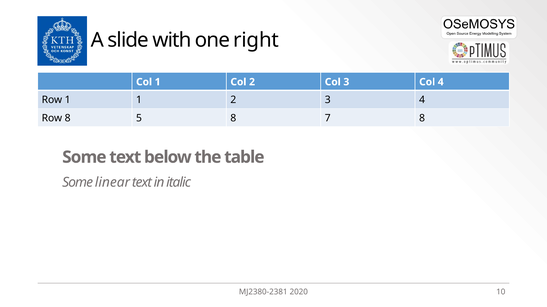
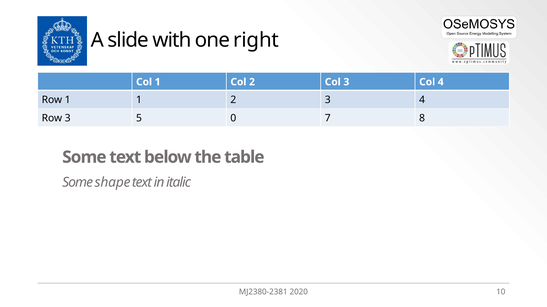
Row 8: 8 -> 3
5 8: 8 -> 0
linear: linear -> shape
